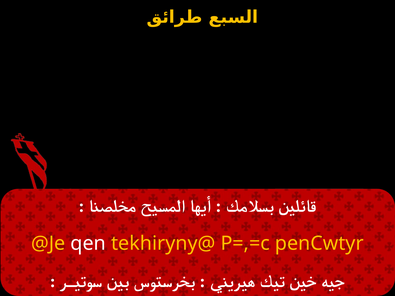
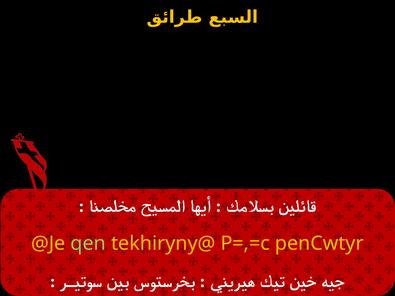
qen colour: white -> light green
